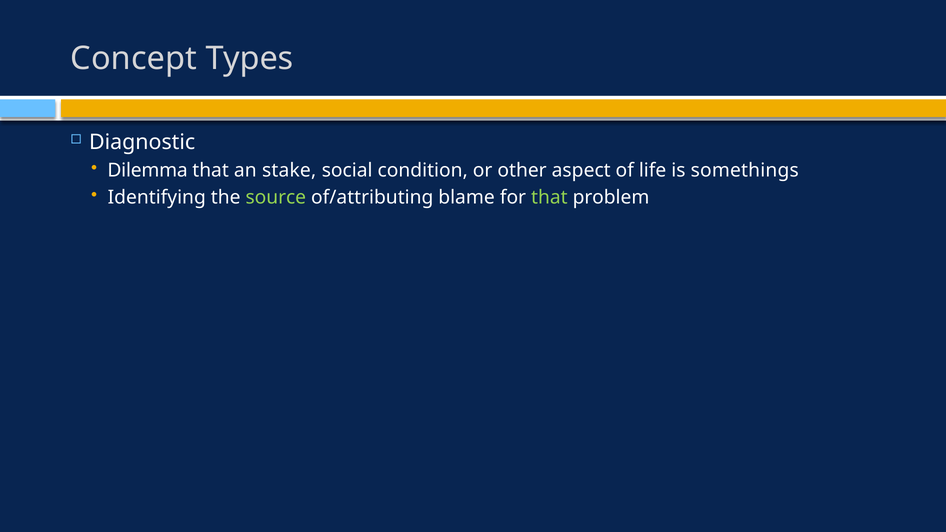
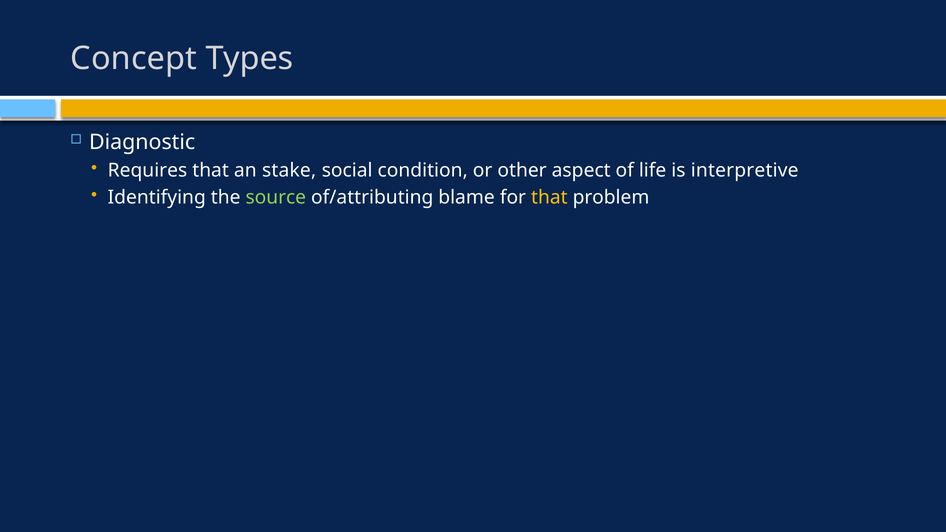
Dilemma: Dilemma -> Requires
somethings: somethings -> interpretive
that at (549, 198) colour: light green -> yellow
